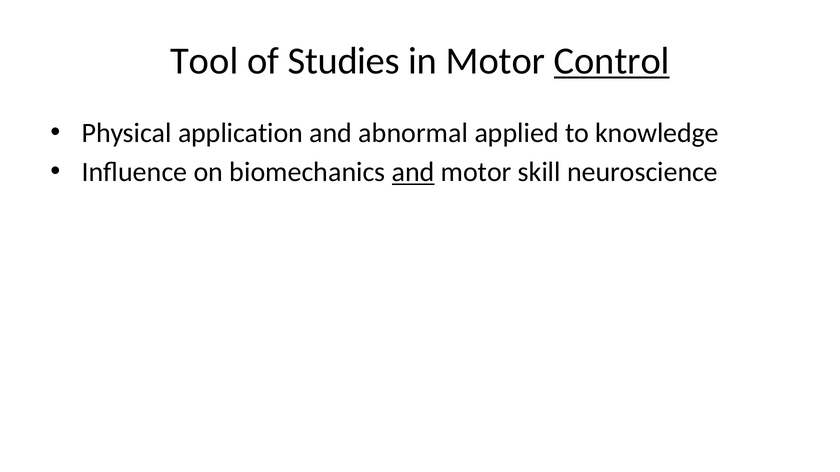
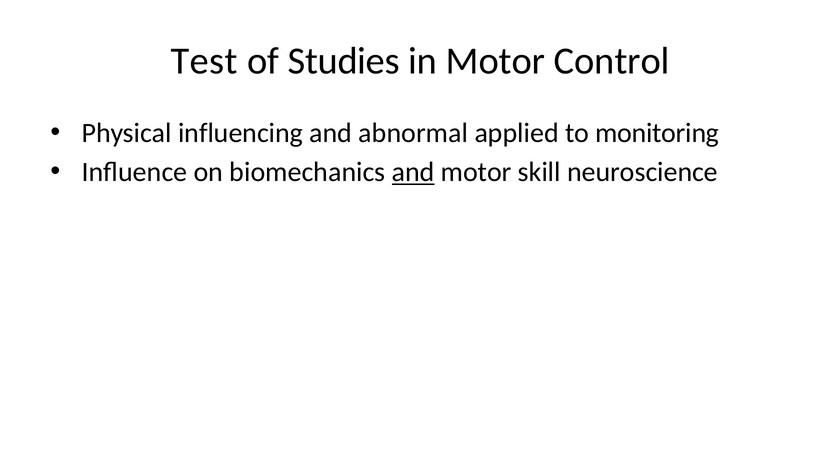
Tool: Tool -> Test
Control underline: present -> none
application: application -> influencing
knowledge: knowledge -> monitoring
